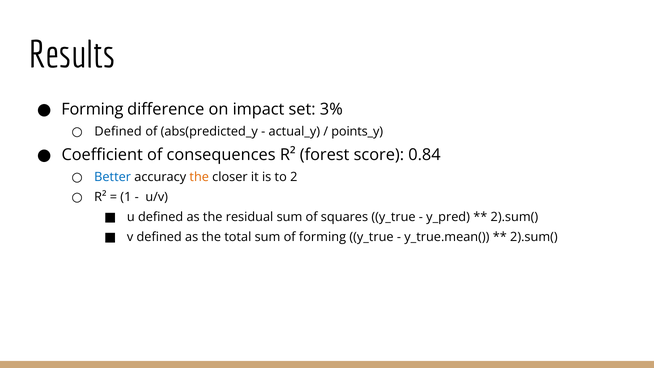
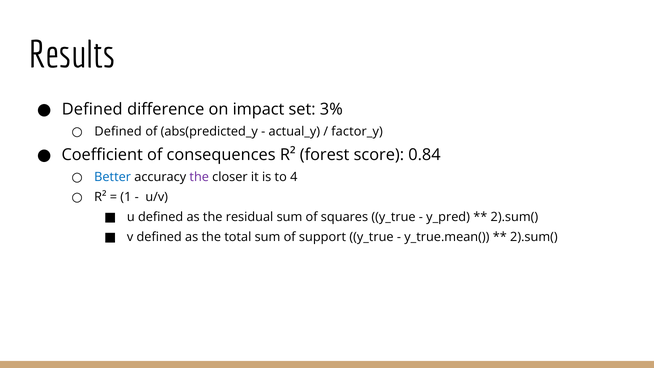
Forming at (92, 110): Forming -> Defined
points_y: points_y -> factor_y
the at (199, 177) colour: orange -> purple
2: 2 -> 4
of forming: forming -> support
